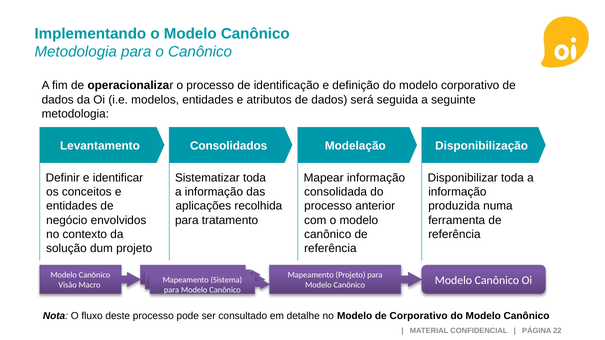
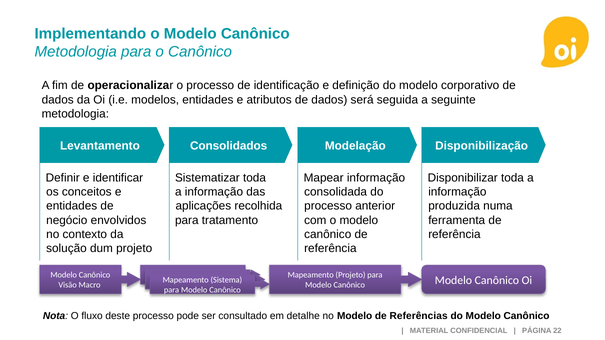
de Corporativo: Corporativo -> Referências
